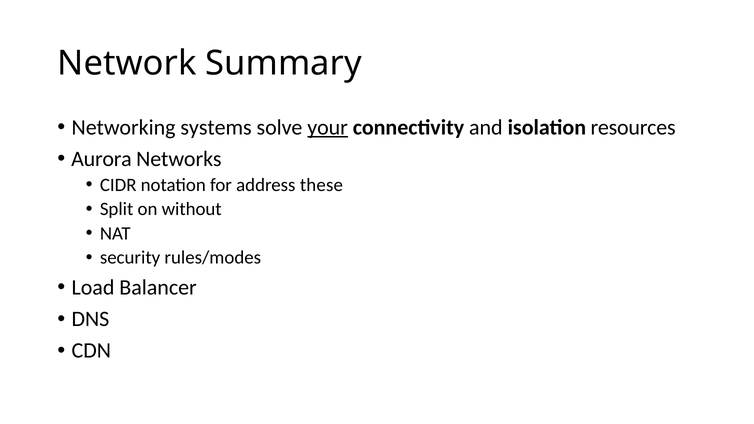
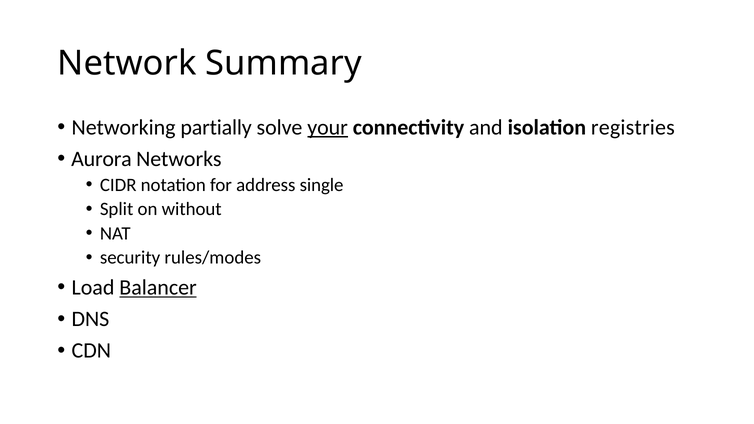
systems: systems -> partially
resources: resources -> registries
these: these -> single
Balancer underline: none -> present
